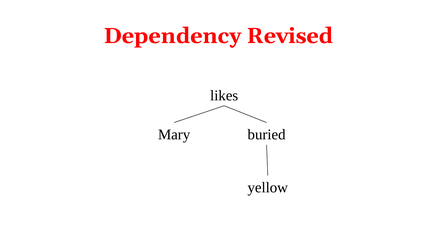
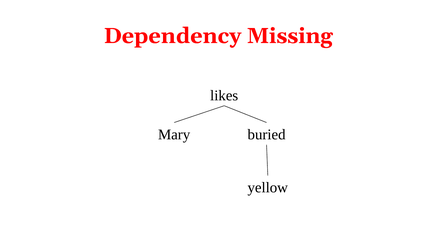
Revised: Revised -> Missing
